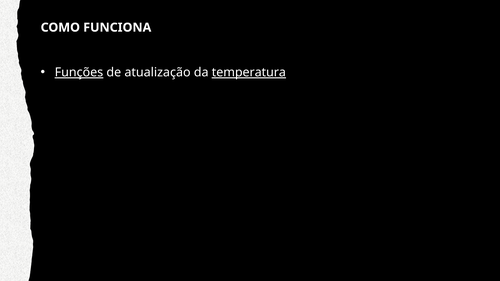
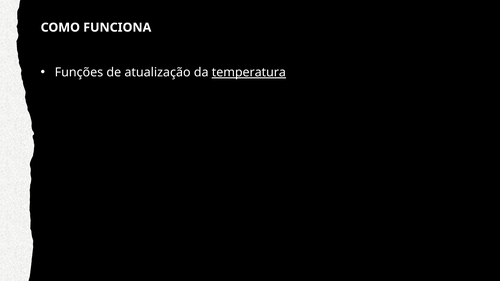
Funções underline: present -> none
